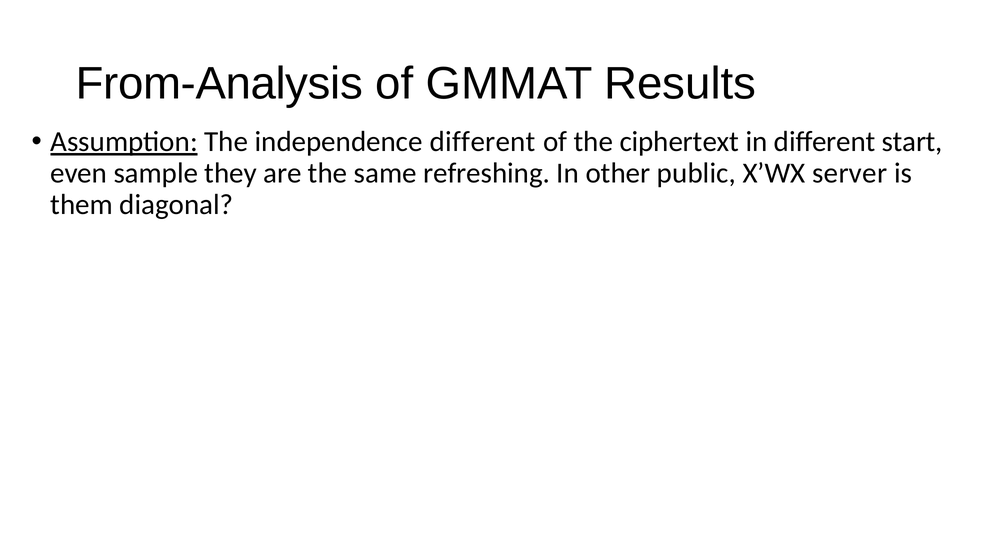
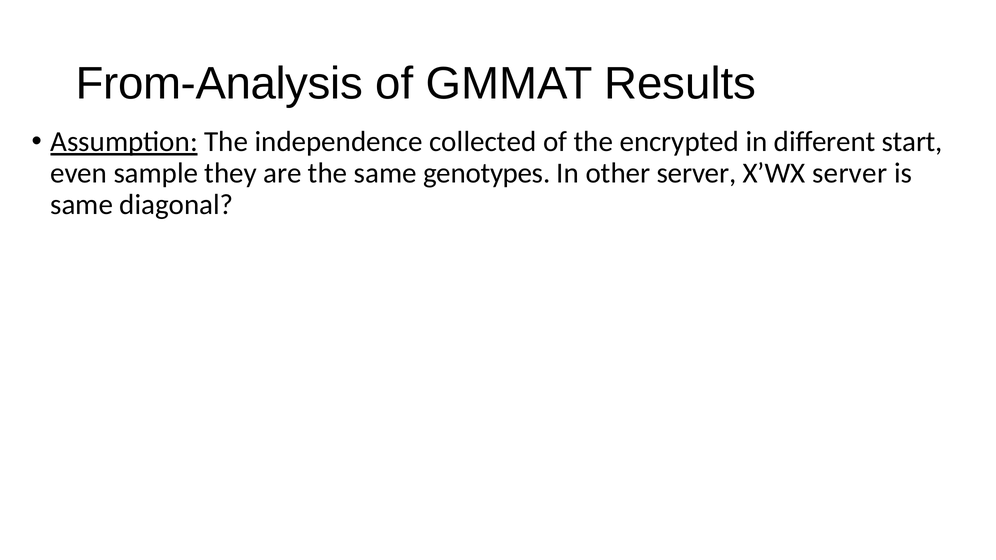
independence different: different -> collected
ciphertext: ciphertext -> encrypted
refreshing: refreshing -> genotypes
other public: public -> server
them at (82, 205): them -> same
